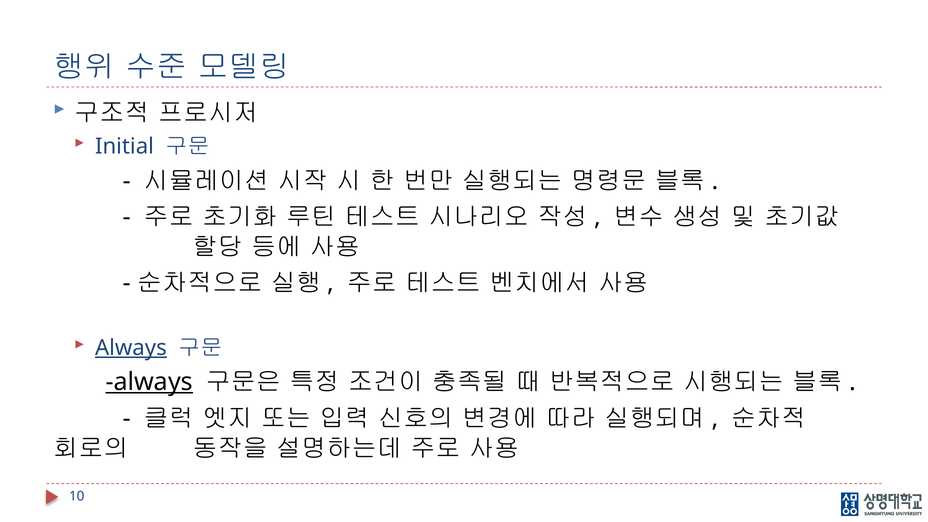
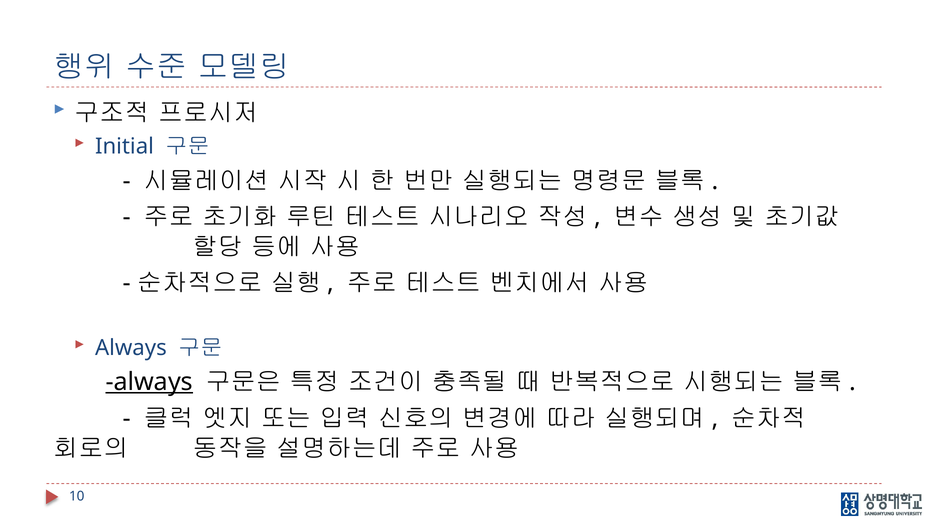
Always at (131, 348) underline: present -> none
